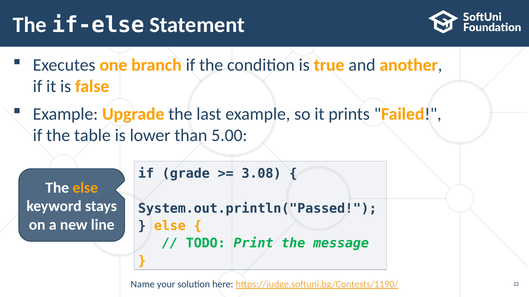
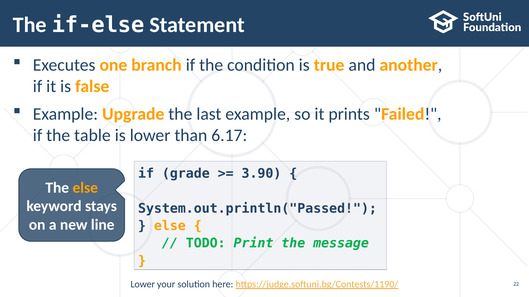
5.00: 5.00 -> 6.17
3.08: 3.08 -> 3.90
Name at (143, 285): Name -> Lower
